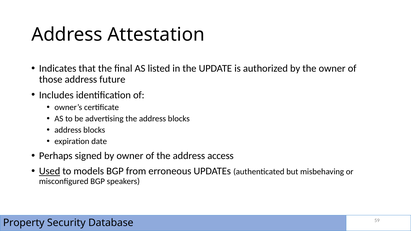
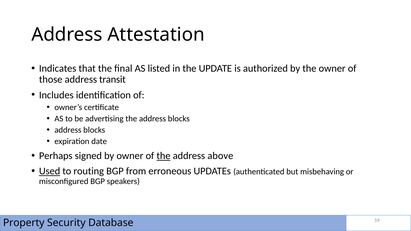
future: future -> transit
the at (163, 156) underline: none -> present
access: access -> above
models: models -> routing
